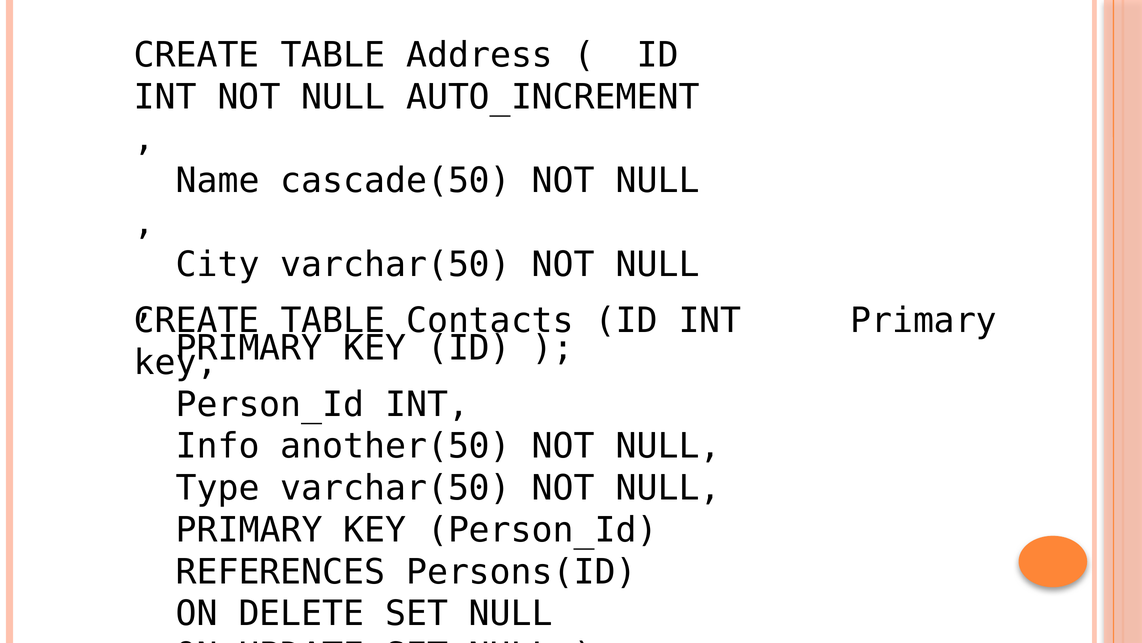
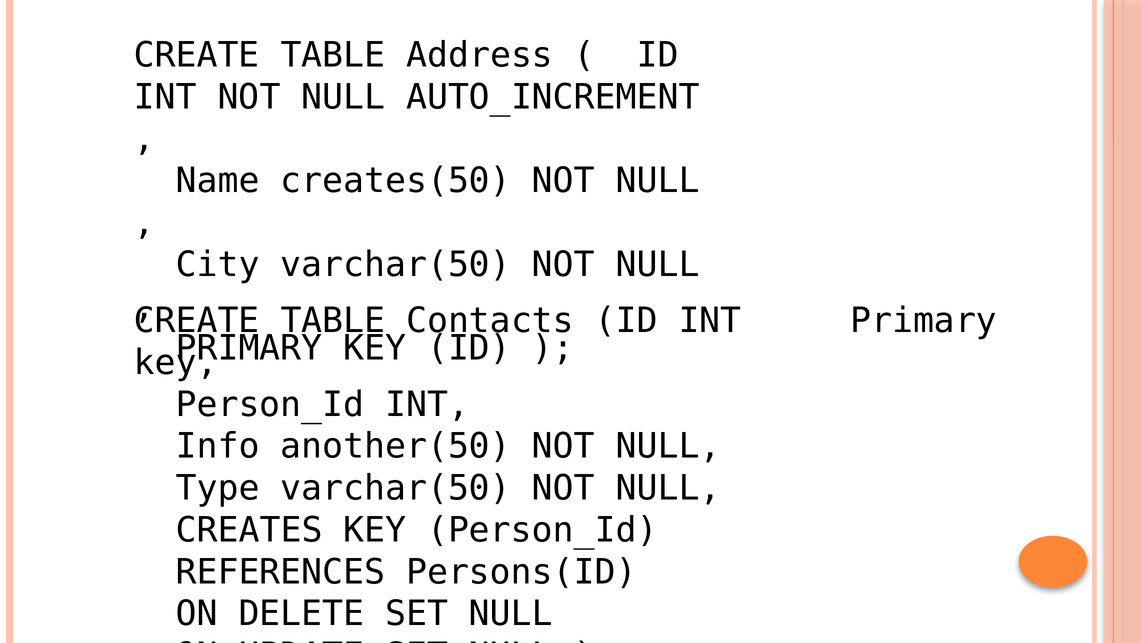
cascade(50: cascade(50 -> creates(50
PRIMARY at (249, 530): PRIMARY -> CREATES
